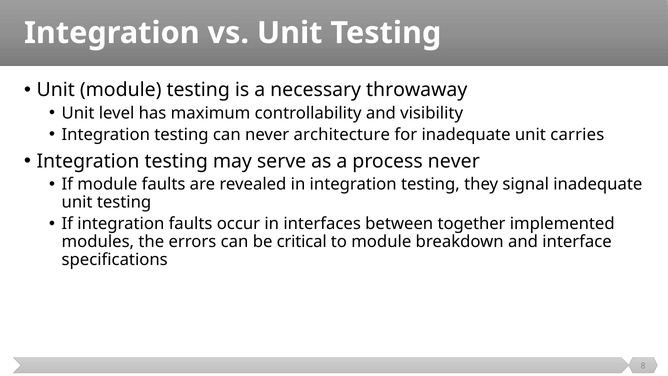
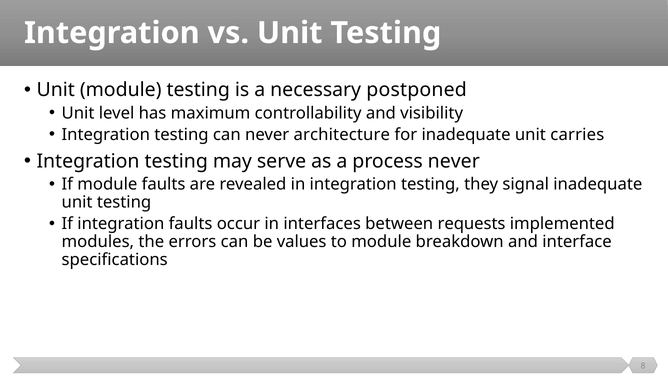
throwaway: throwaway -> postponed
together: together -> requests
critical: critical -> values
